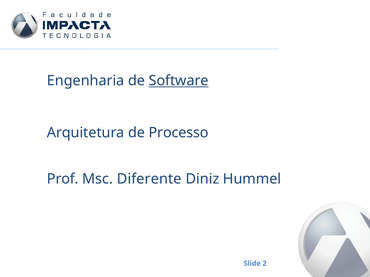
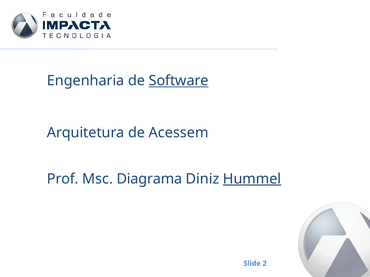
Processo: Processo -> Acessem
Diferente: Diferente -> Diagrama
Hummel underline: none -> present
